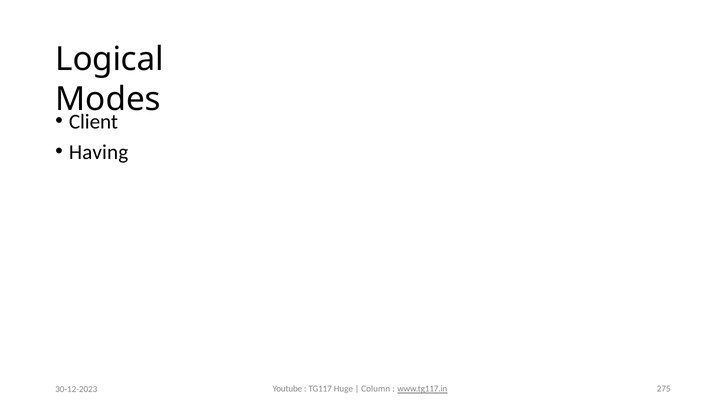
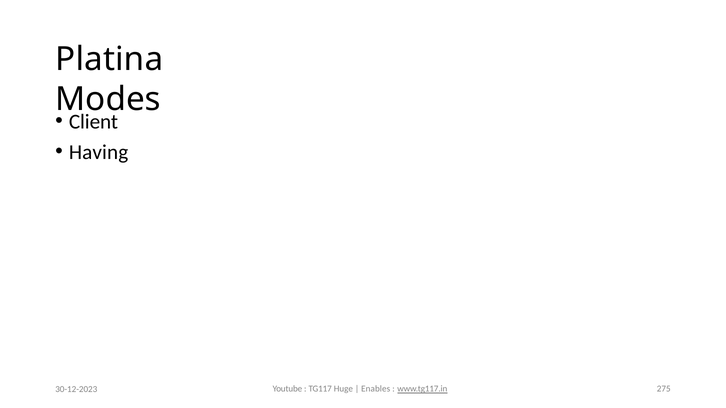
Logical: Logical -> Platina
Column: Column -> Enables
